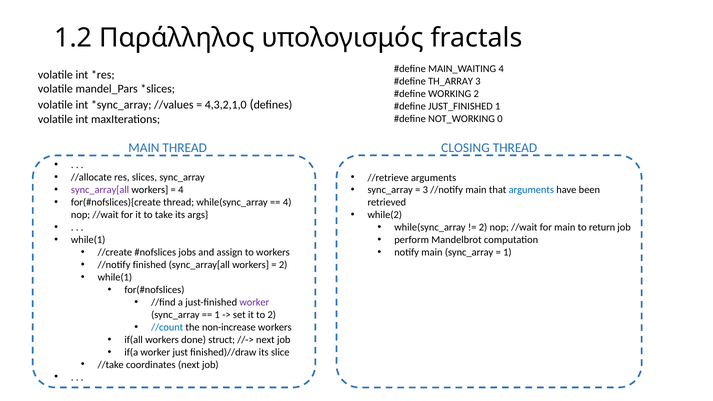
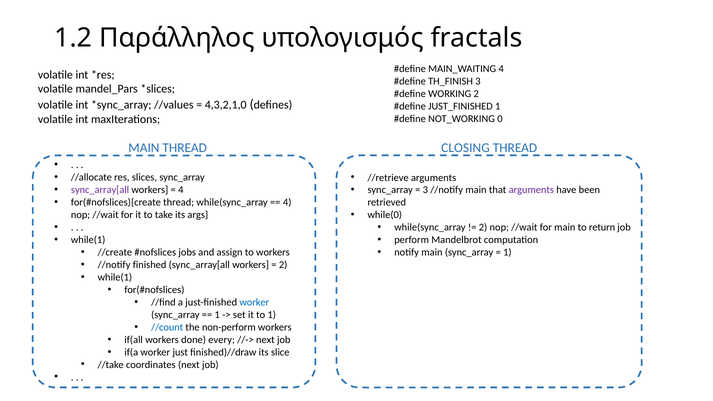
TH_ARRAY: TH_ARRAY -> TH_FINISH
arguments at (531, 190) colour: blue -> purple
while(2: while(2 -> while(0
worker at (254, 302) colour: purple -> blue
to 2: 2 -> 1
non-increase: non-increase -> non-perform
struct: struct -> every
